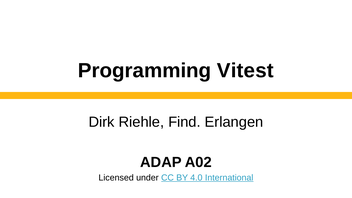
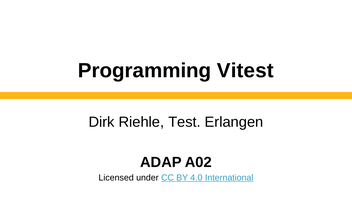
Find: Find -> Test
